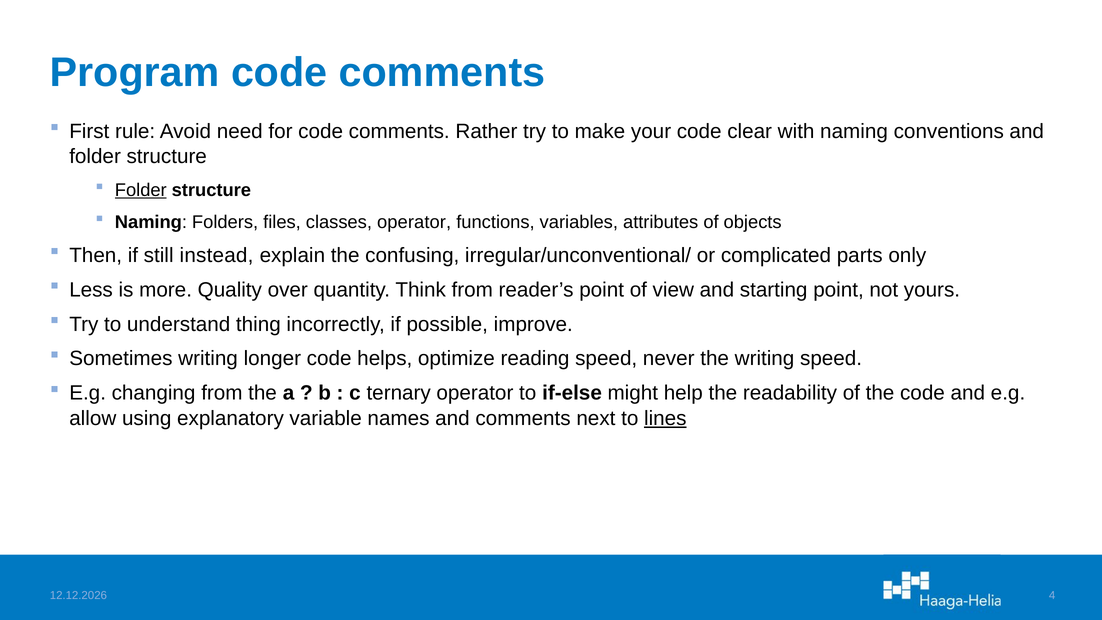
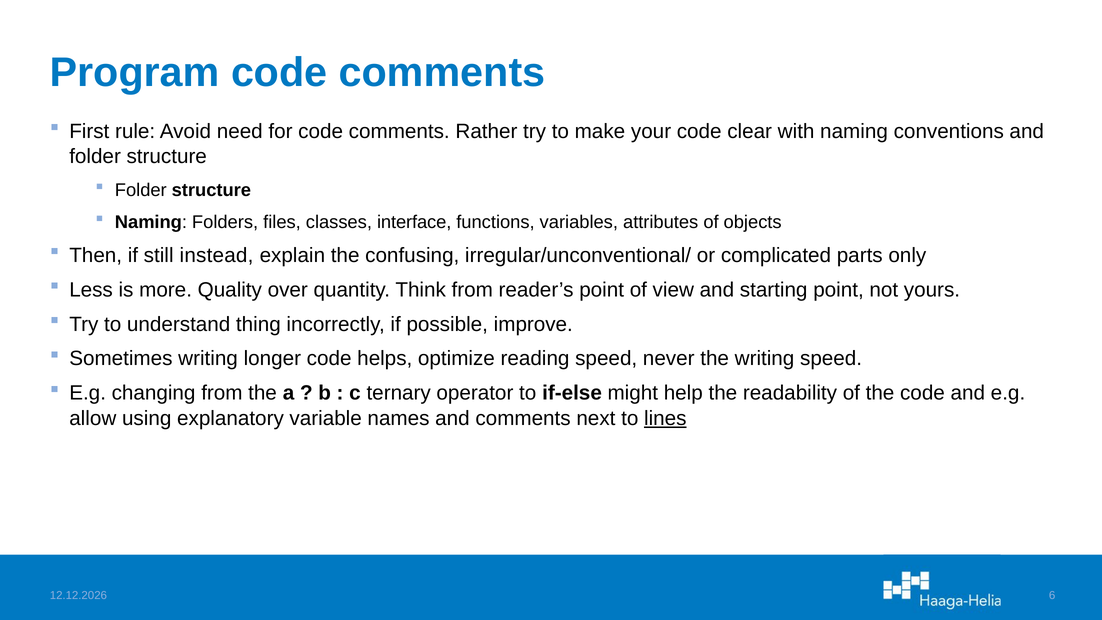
Folder at (141, 190) underline: present -> none
classes operator: operator -> interface
4: 4 -> 6
